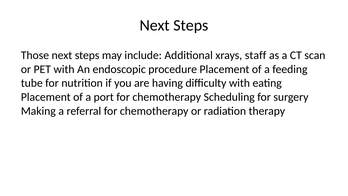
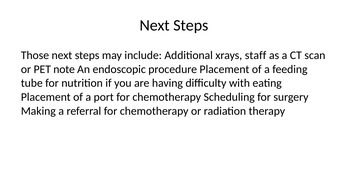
PET with: with -> note
